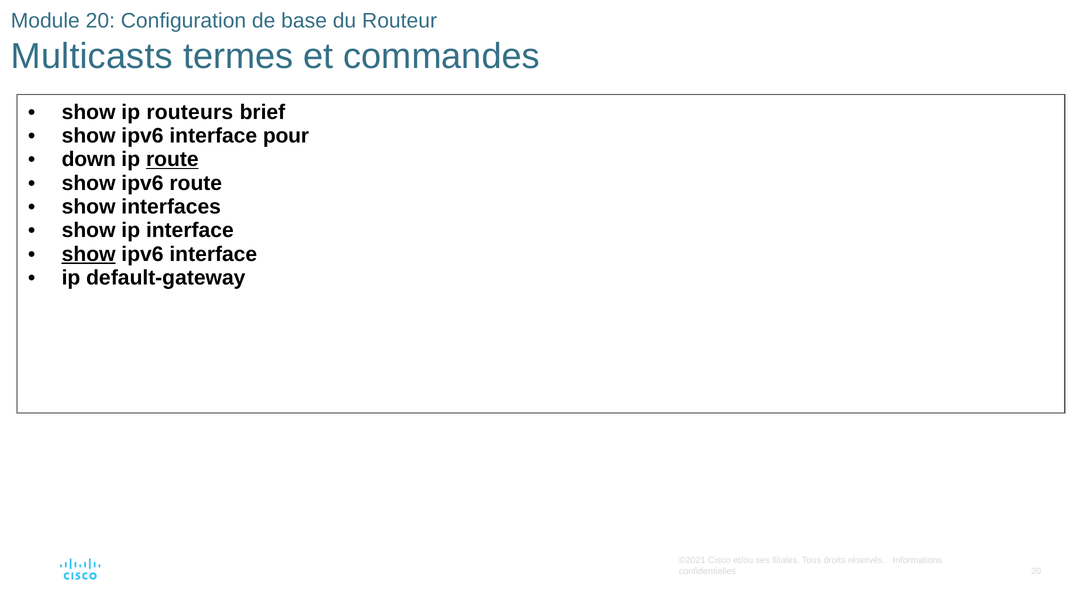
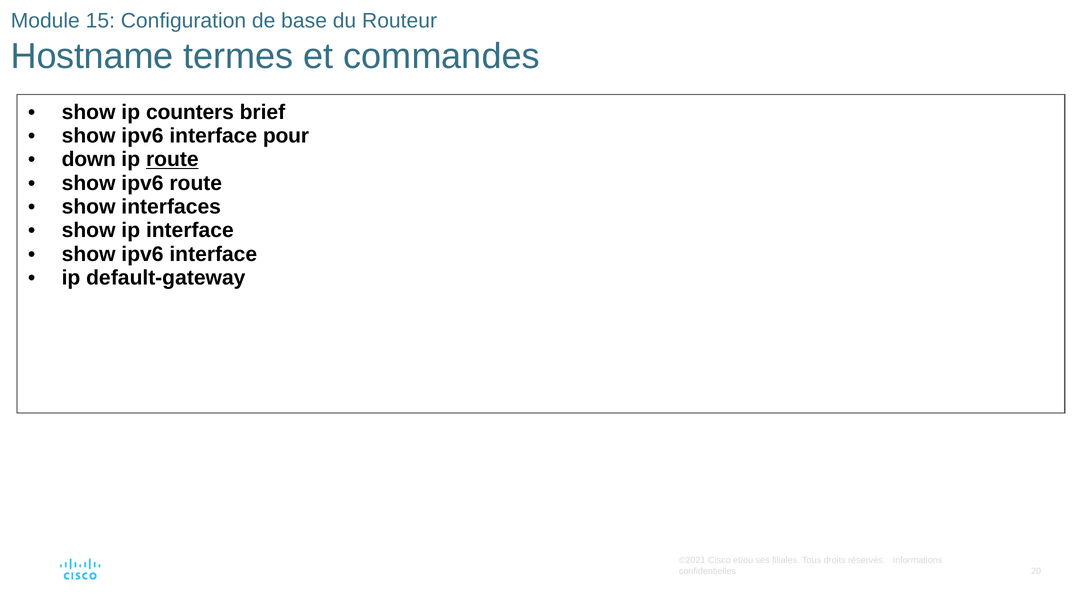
Module 20: 20 -> 15
Multicasts: Multicasts -> Hostname
routeurs: routeurs -> counters
show at (89, 254) underline: present -> none
